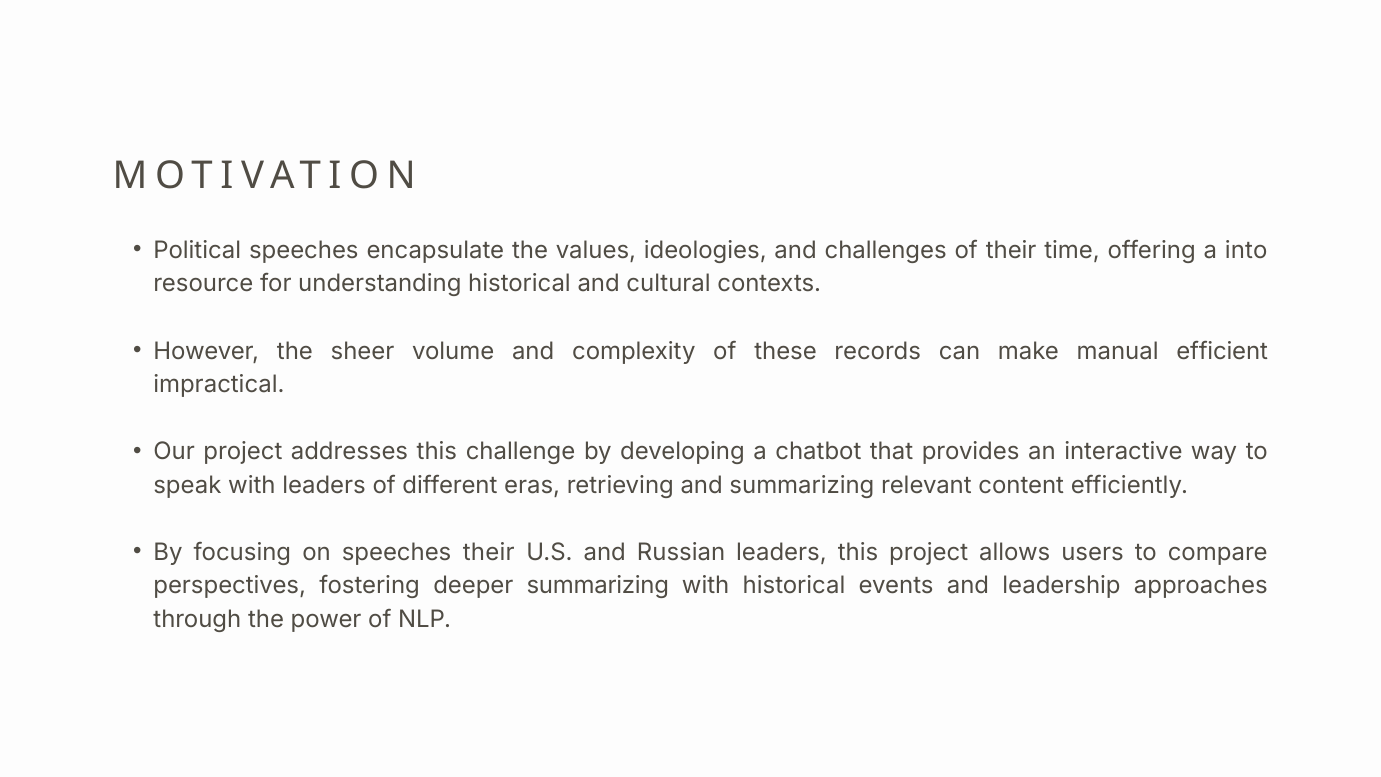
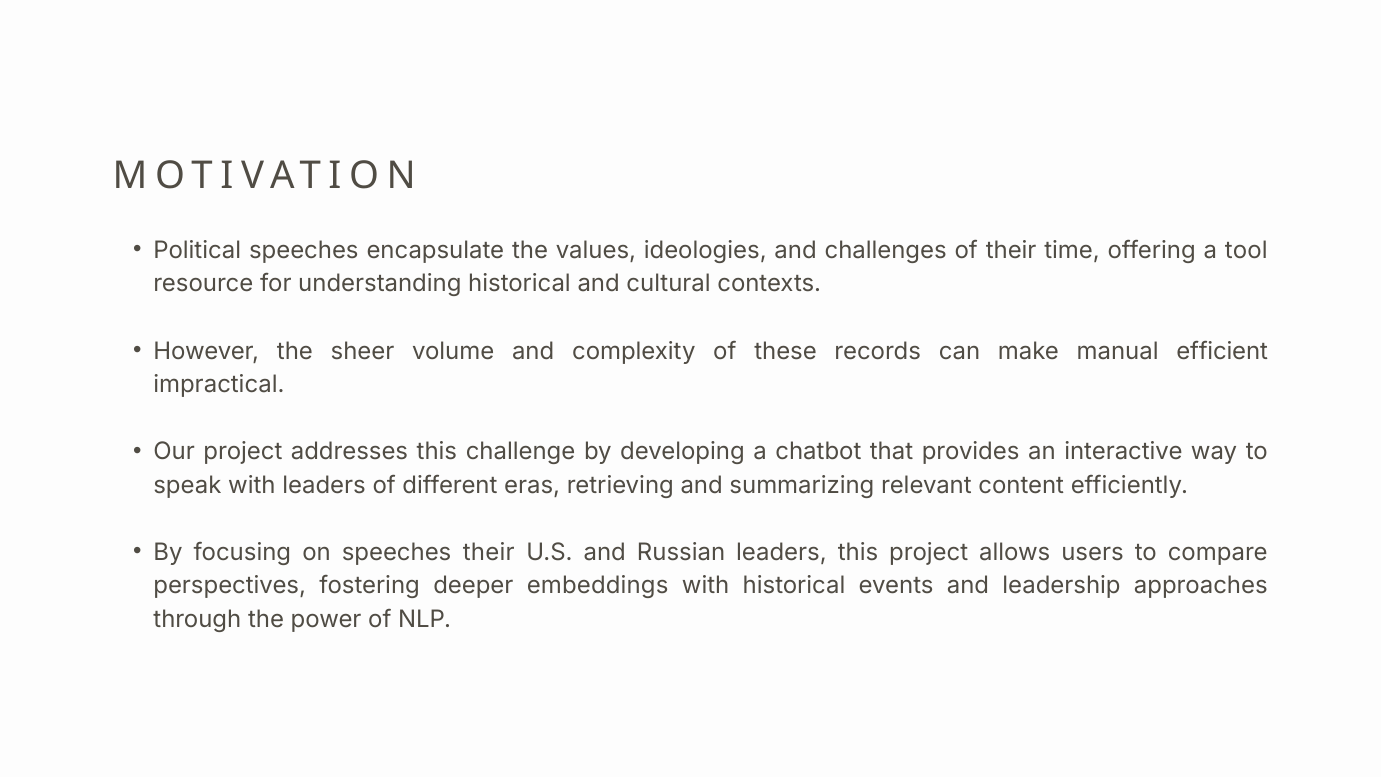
into: into -> tool
deeper summarizing: summarizing -> embeddings
